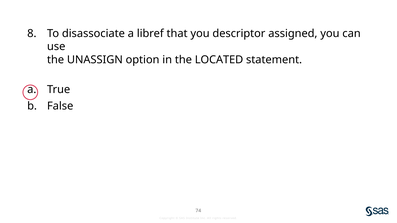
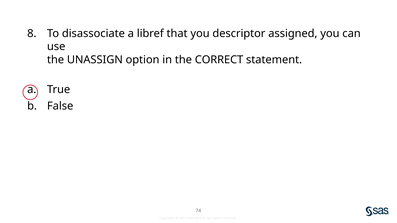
LOCATED: LOCATED -> CORRECT
